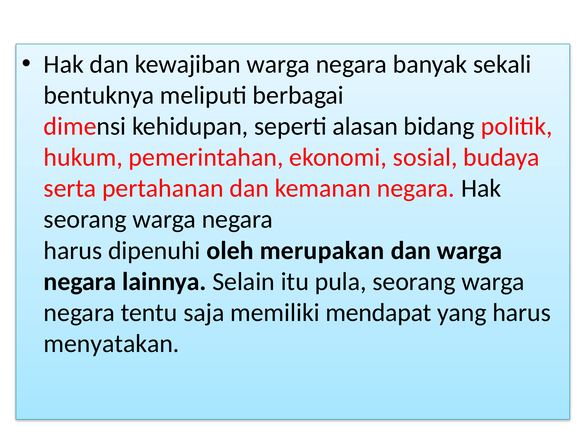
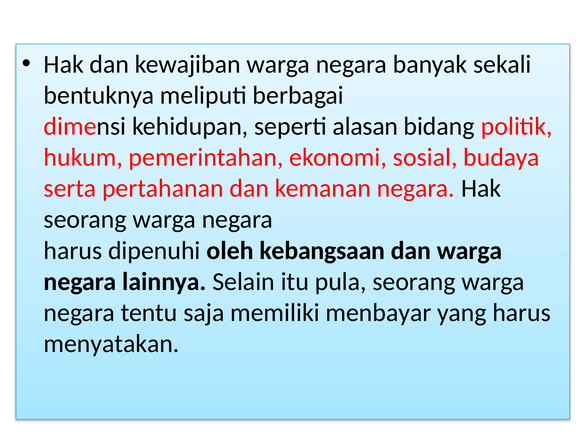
merupakan: merupakan -> kebangsaan
mendapat: mendapat -> menbayar
